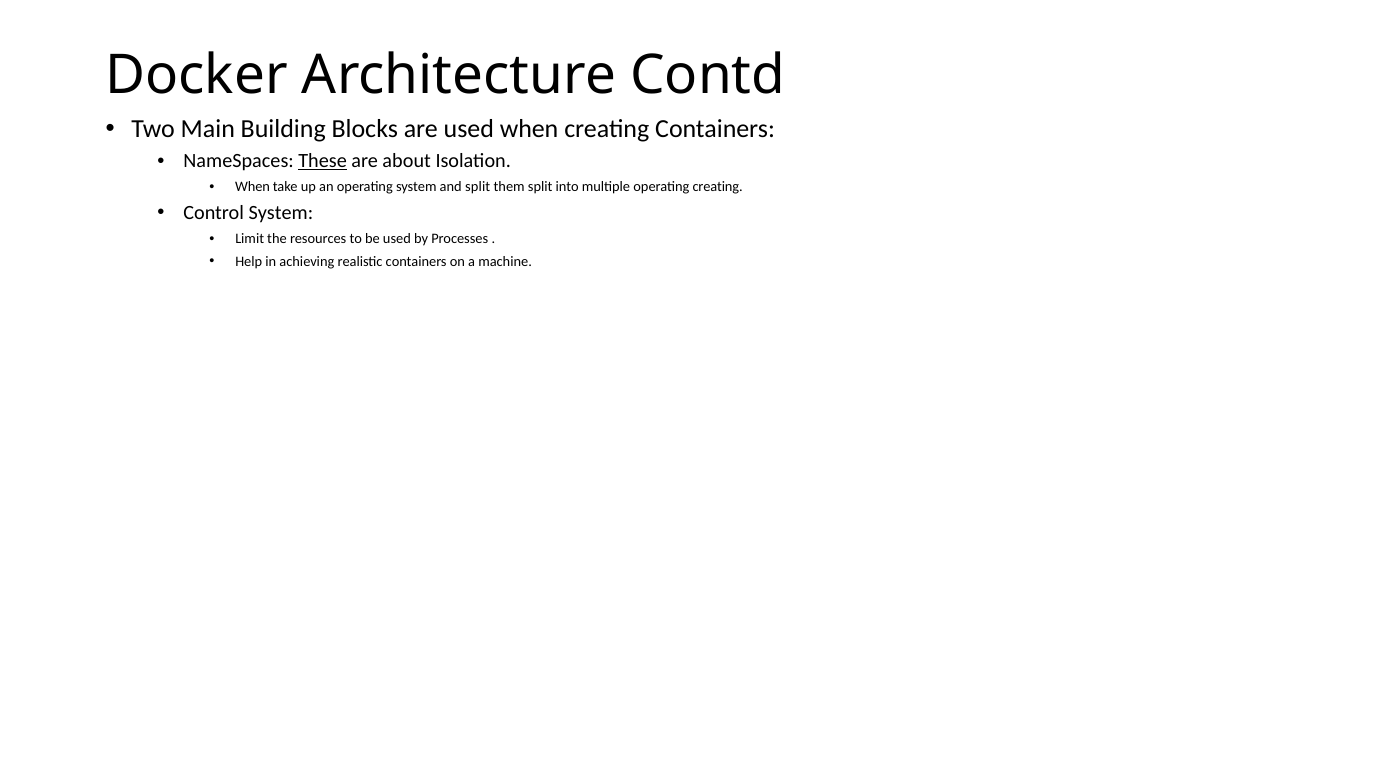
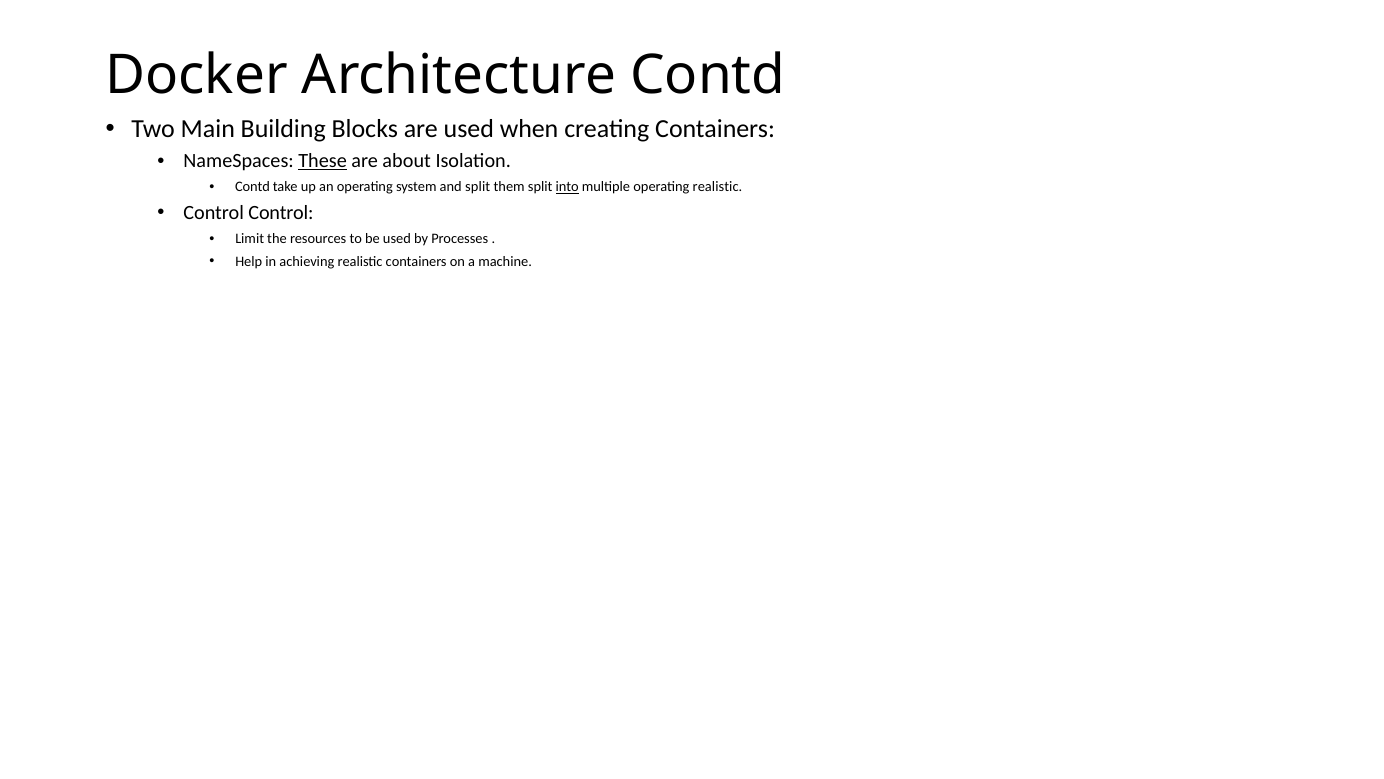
When at (253, 187): When -> Contd
into underline: none -> present
operating creating: creating -> realistic
Control System: System -> Control
